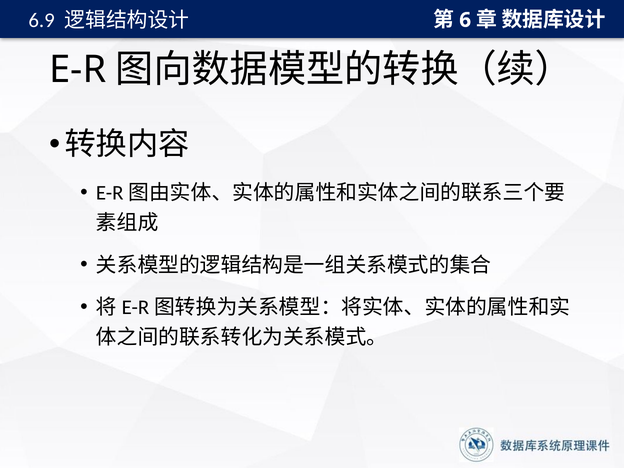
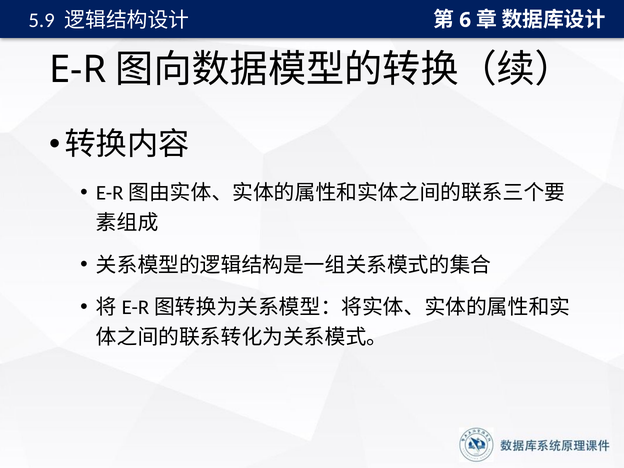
6.9: 6.9 -> 5.9
